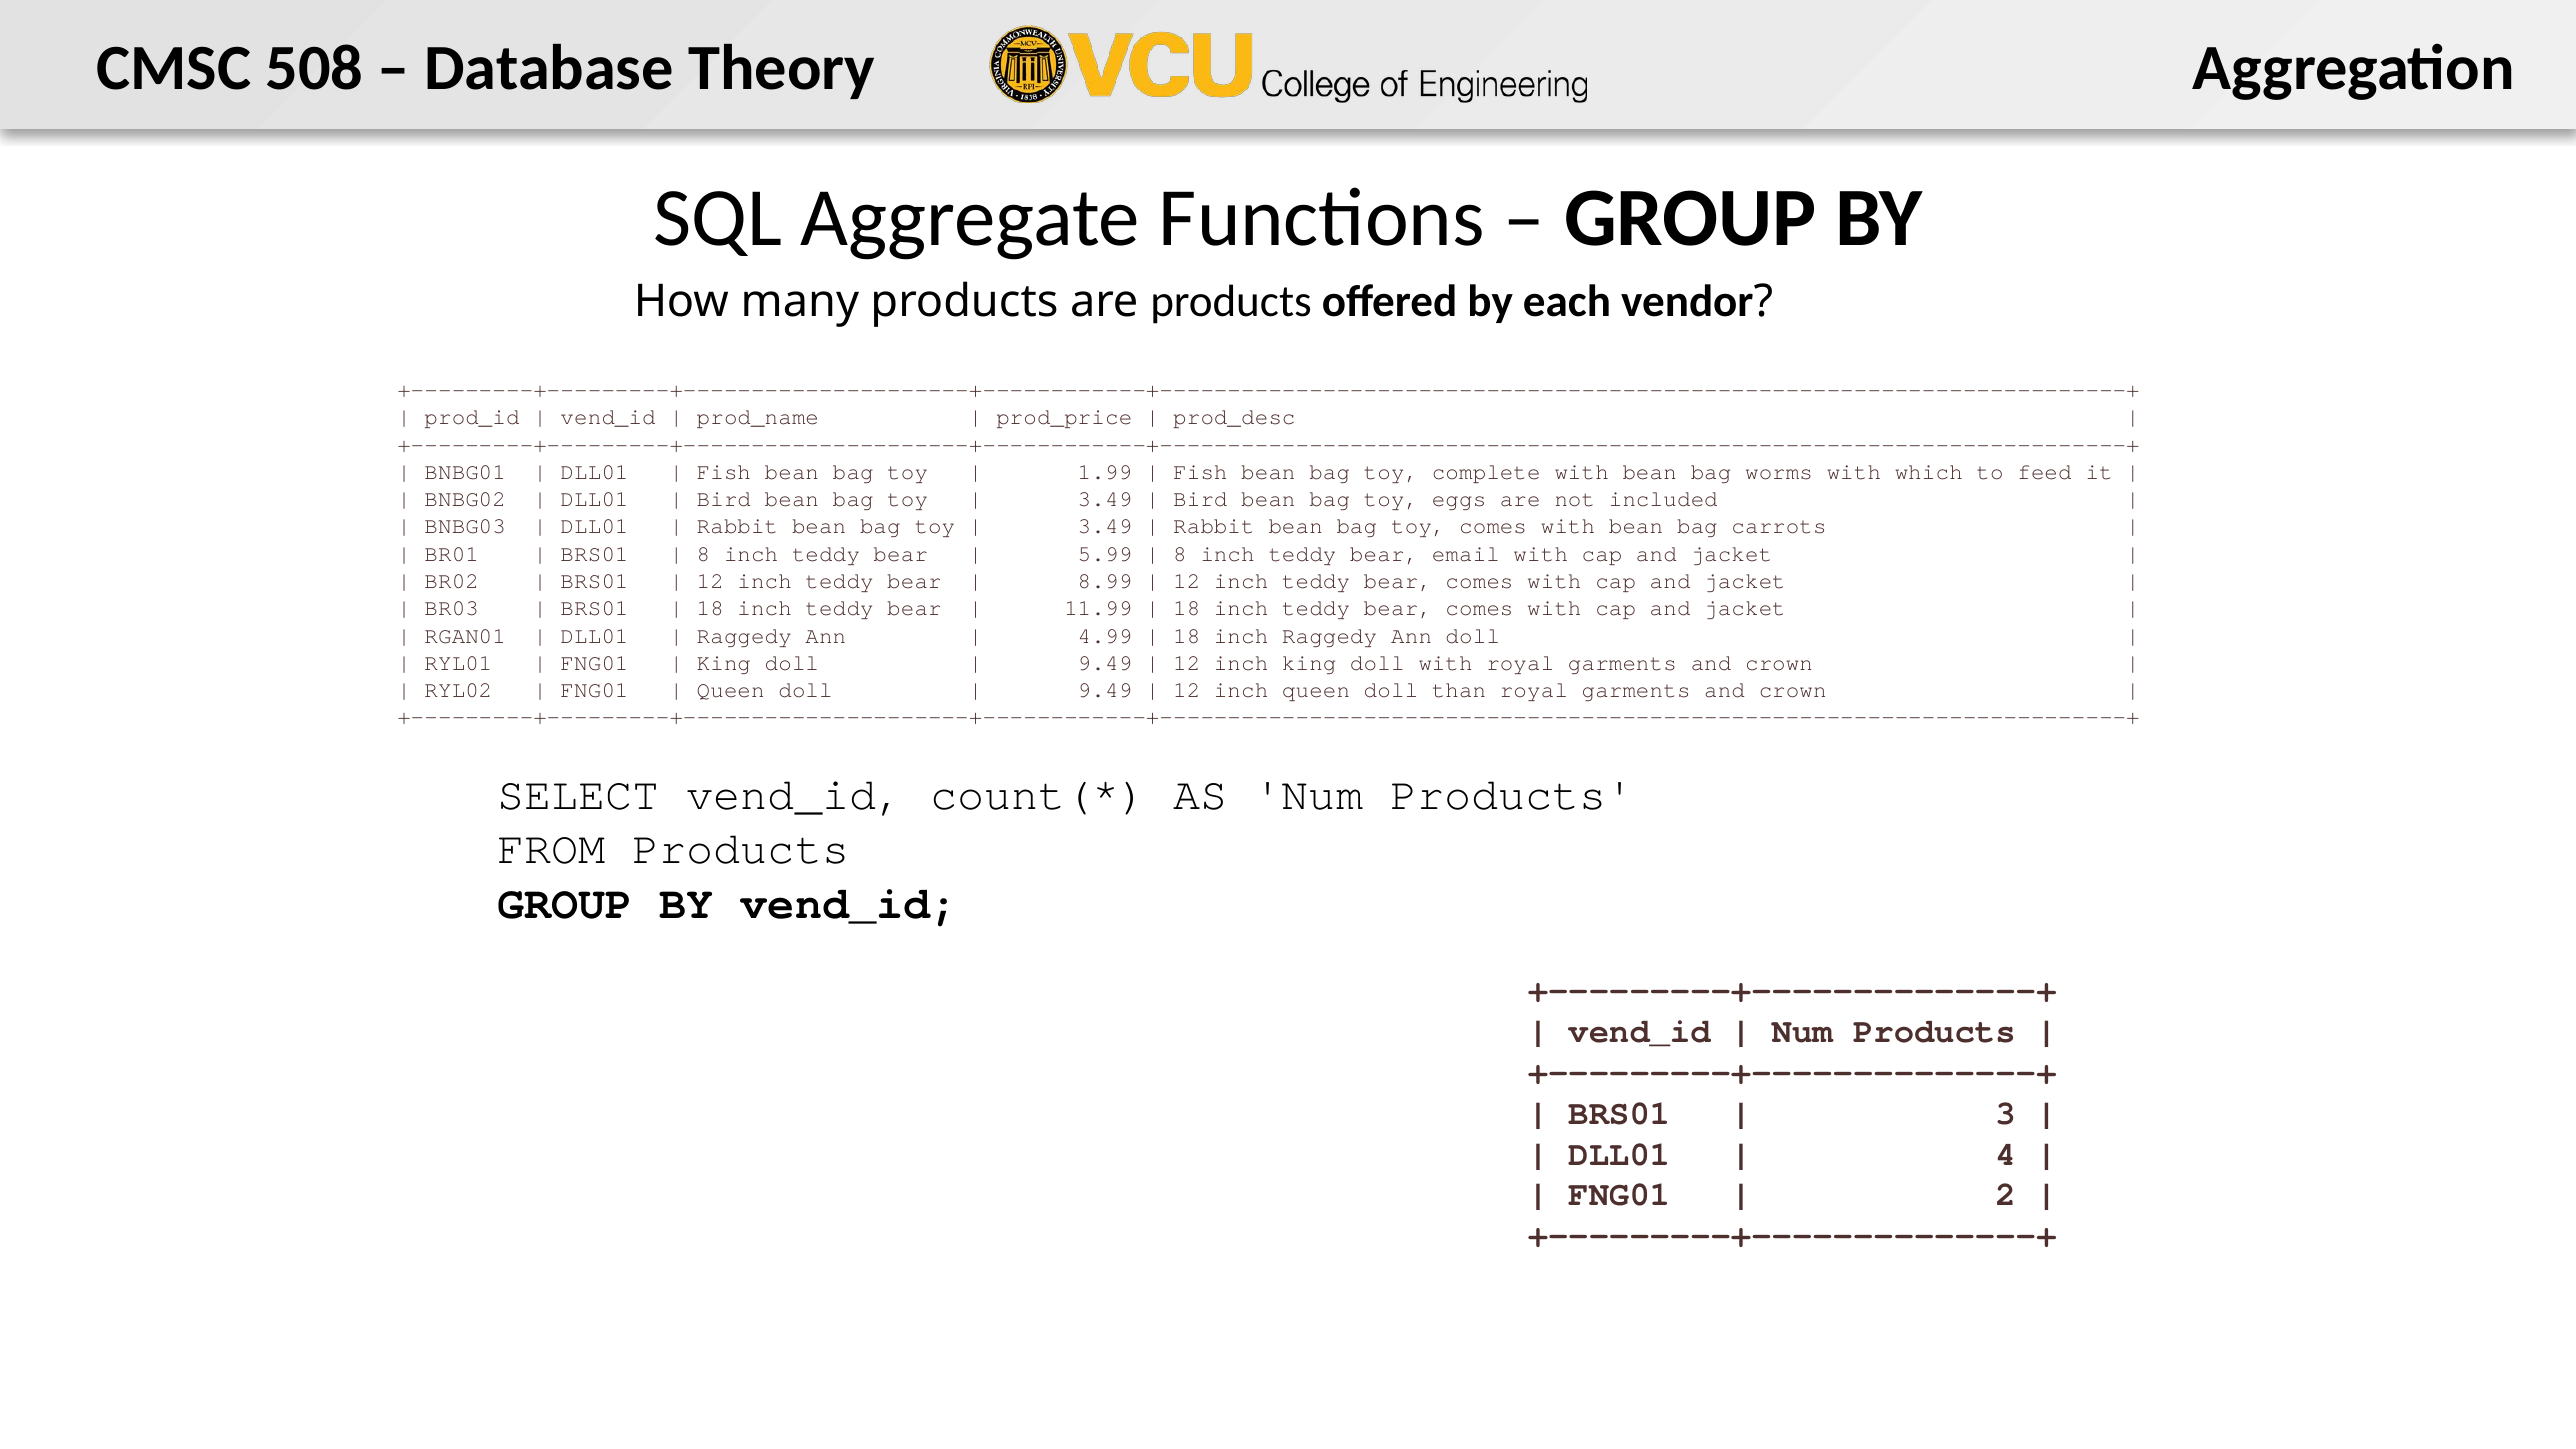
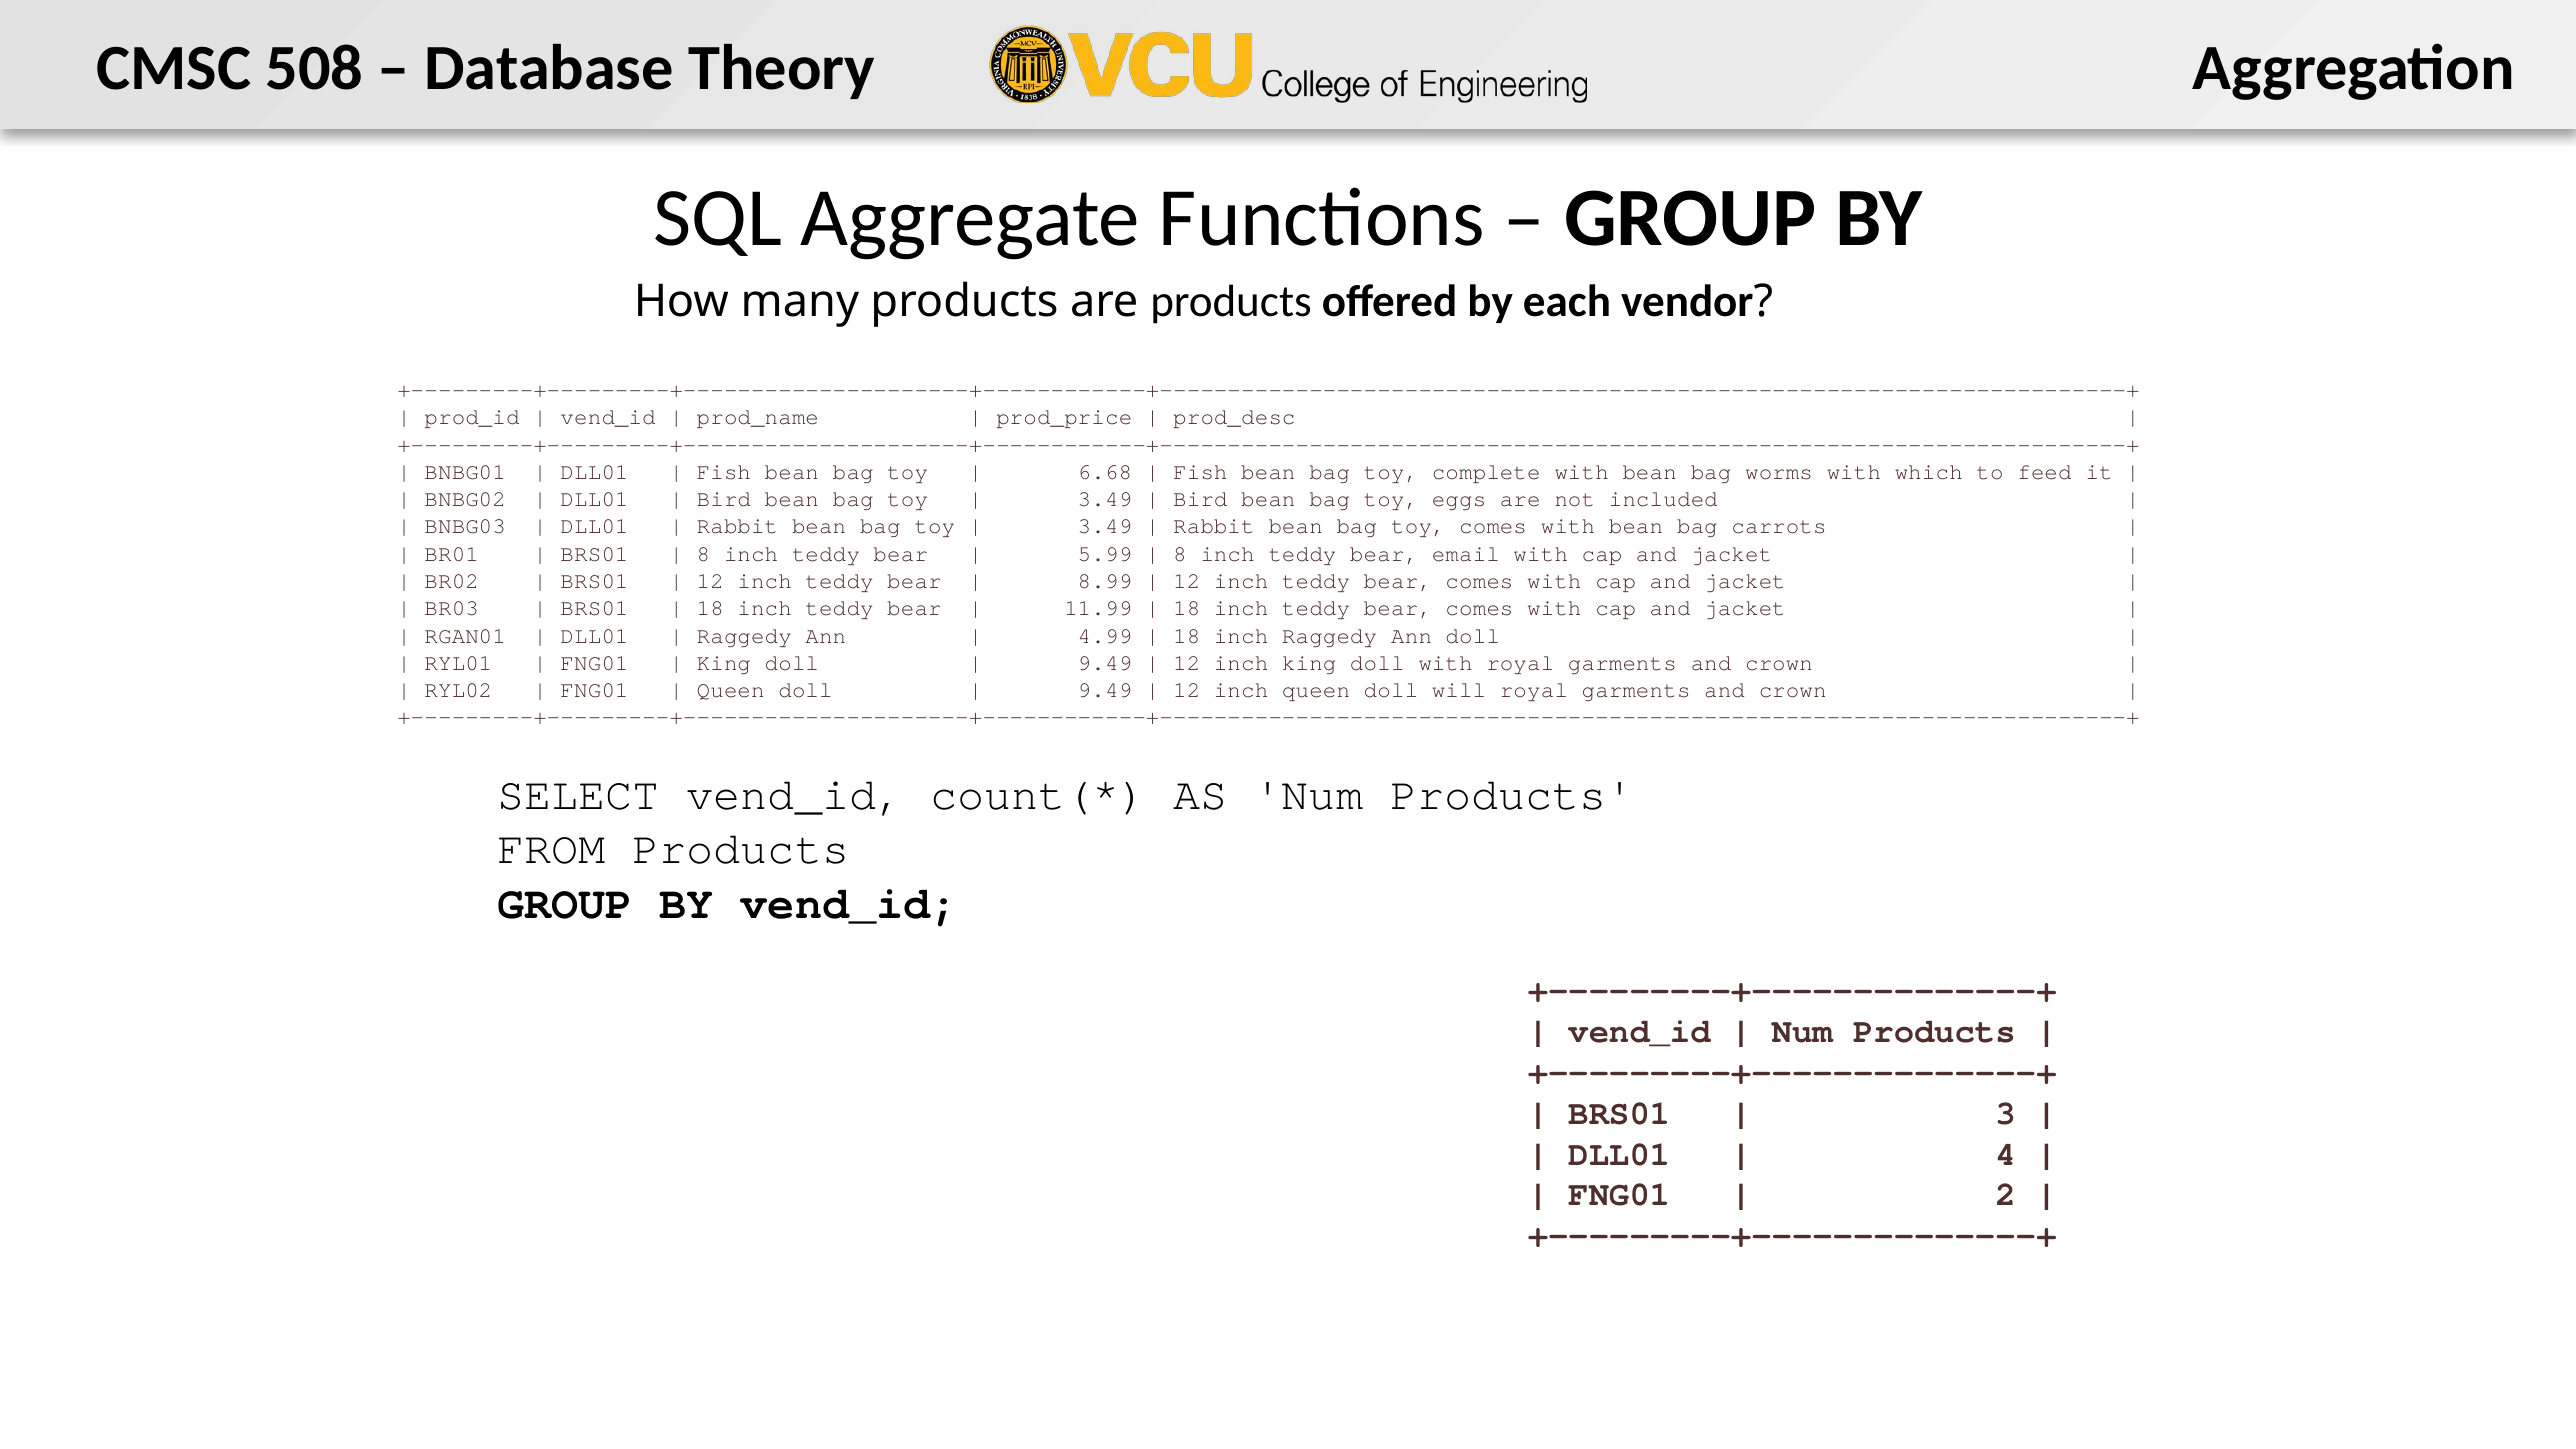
1.99: 1.99 -> 6.68
than: than -> will
